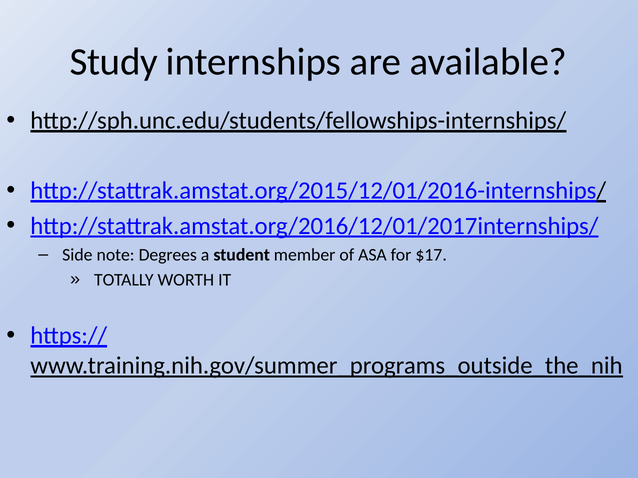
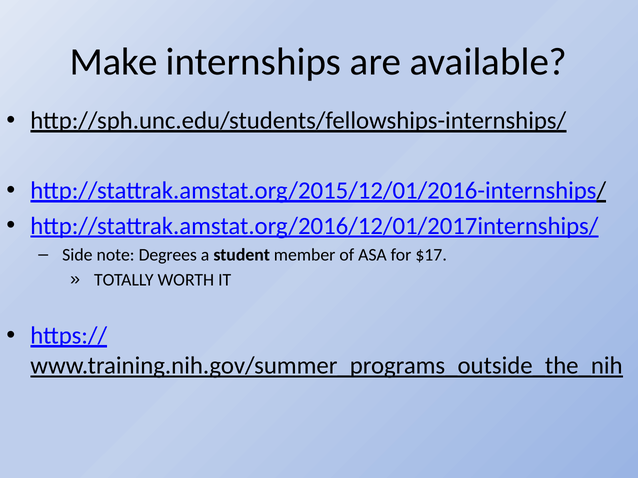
Study: Study -> Make
